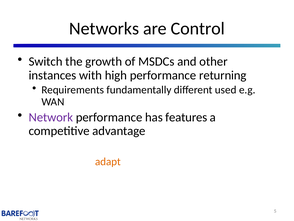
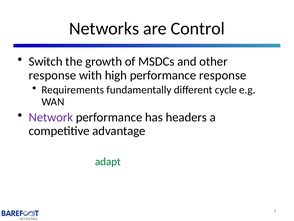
instances at (53, 75): instances -> response
performance returning: returning -> response
used: used -> cycle
features: features -> headers
adapt colour: orange -> green
